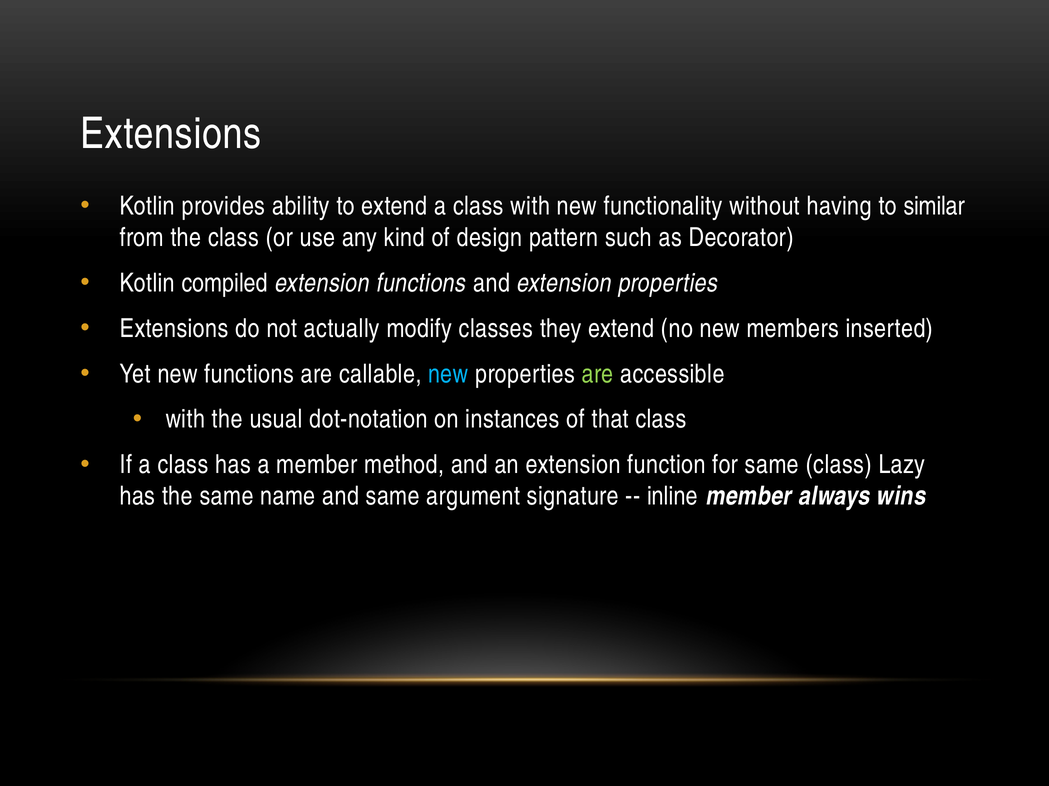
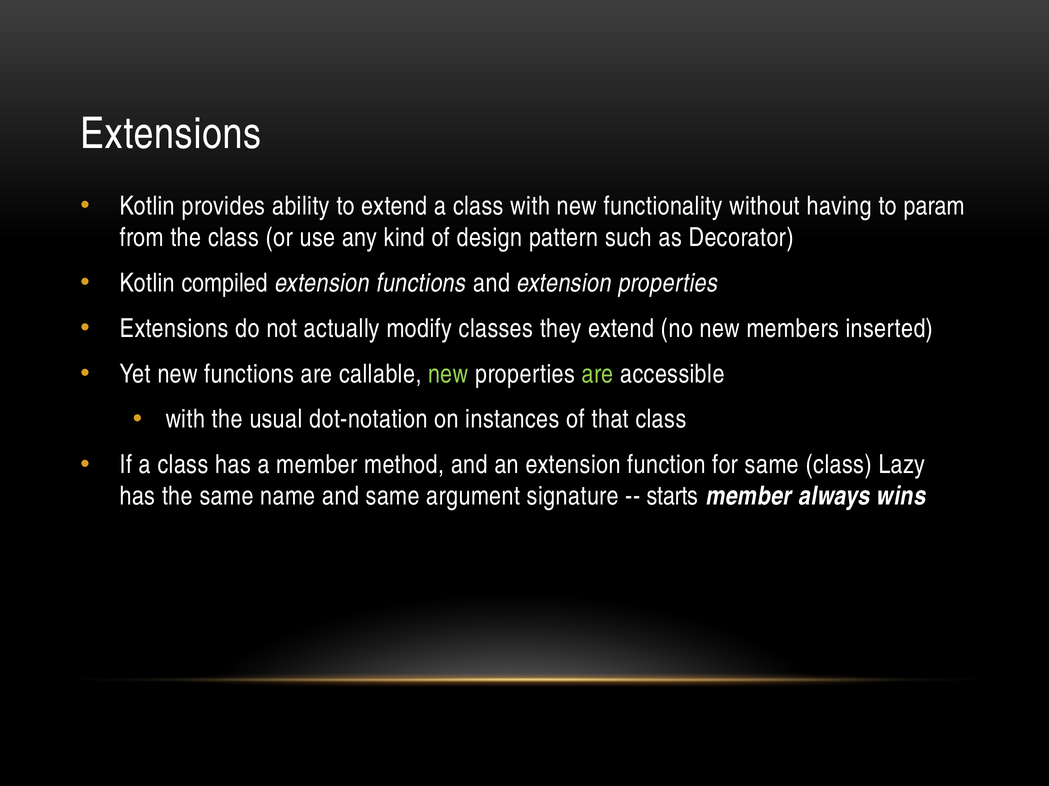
similar: similar -> param
new at (448, 374) colour: light blue -> light green
inline: inline -> starts
